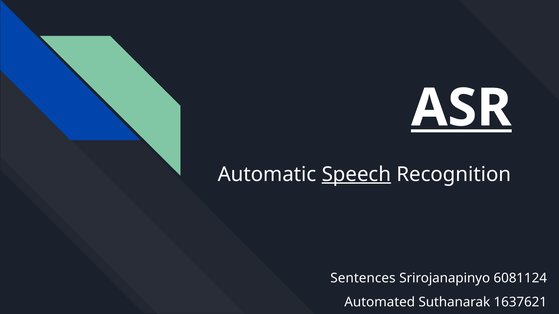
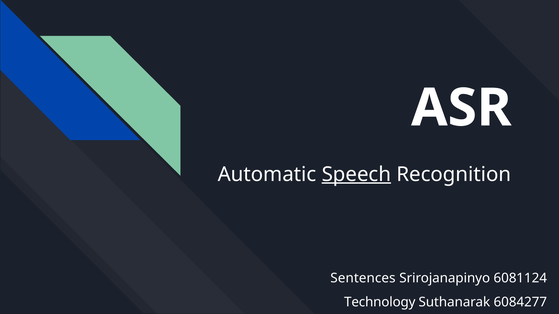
ASR underline: present -> none
Automated: Automated -> Technology
1637621: 1637621 -> 6084277
